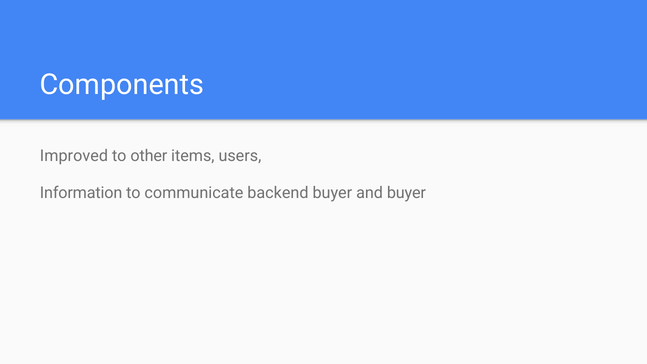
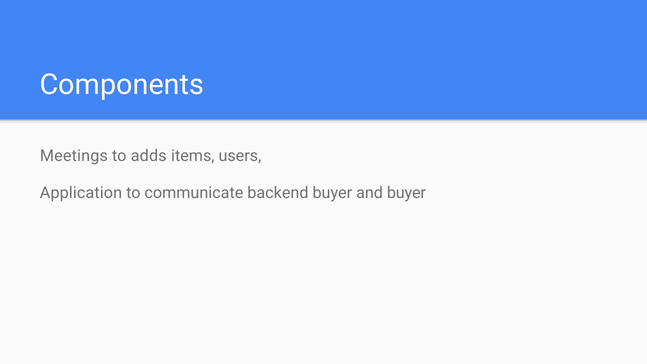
Improved: Improved -> Meetings
other: other -> adds
Information: Information -> Application
